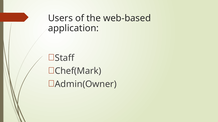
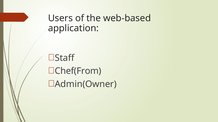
Chef(Mark: Chef(Mark -> Chef(From
